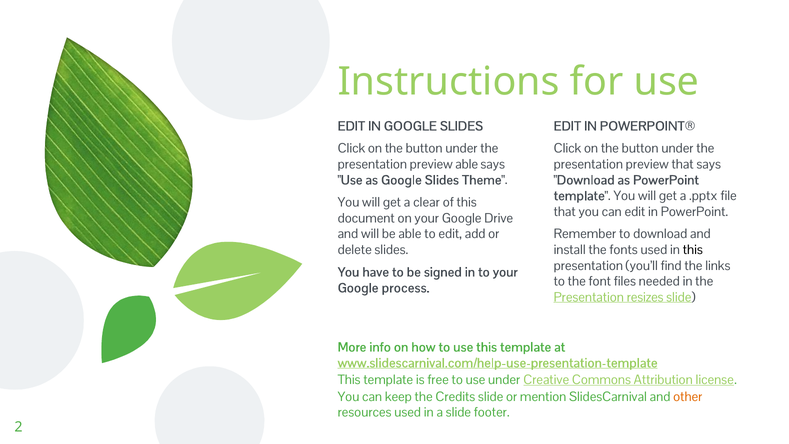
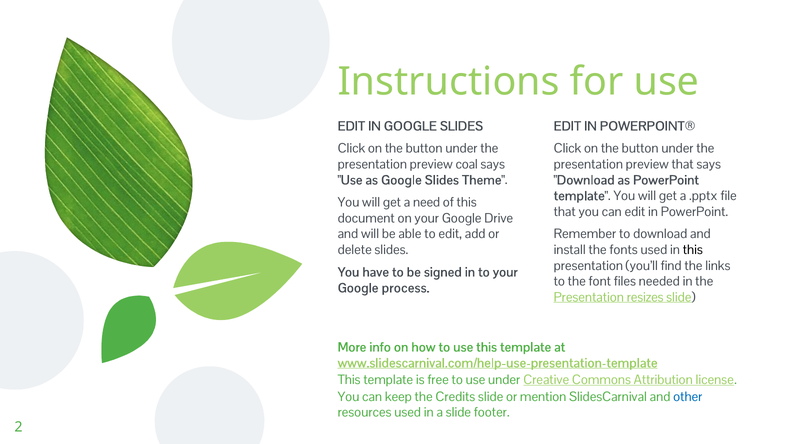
preview able: able -> coal
clear: clear -> need
other colour: orange -> blue
